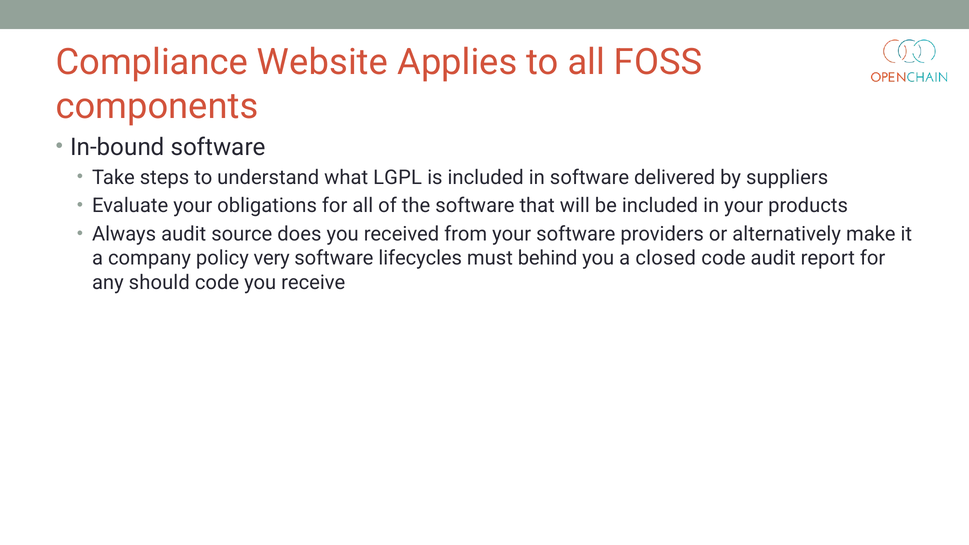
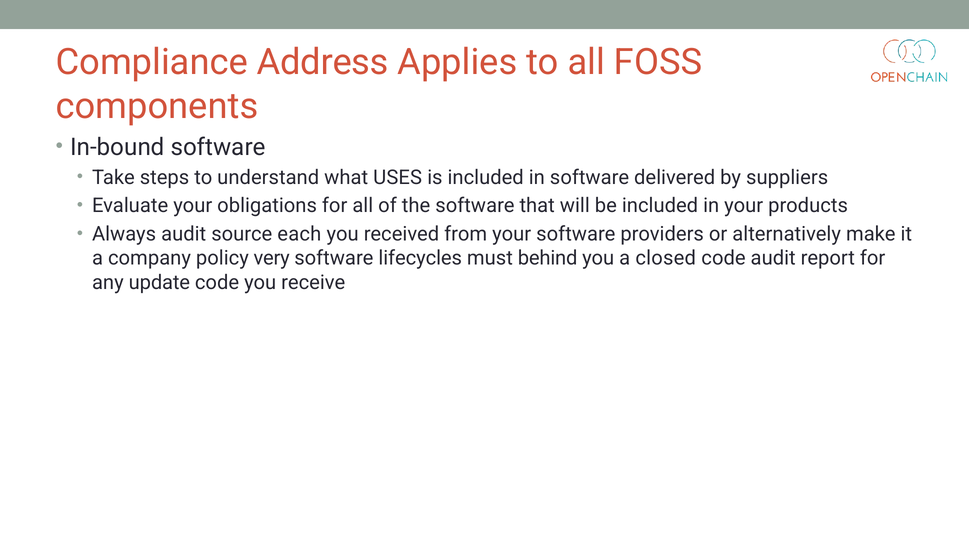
Website: Website -> Address
LGPL: LGPL -> USES
does: does -> each
should: should -> update
